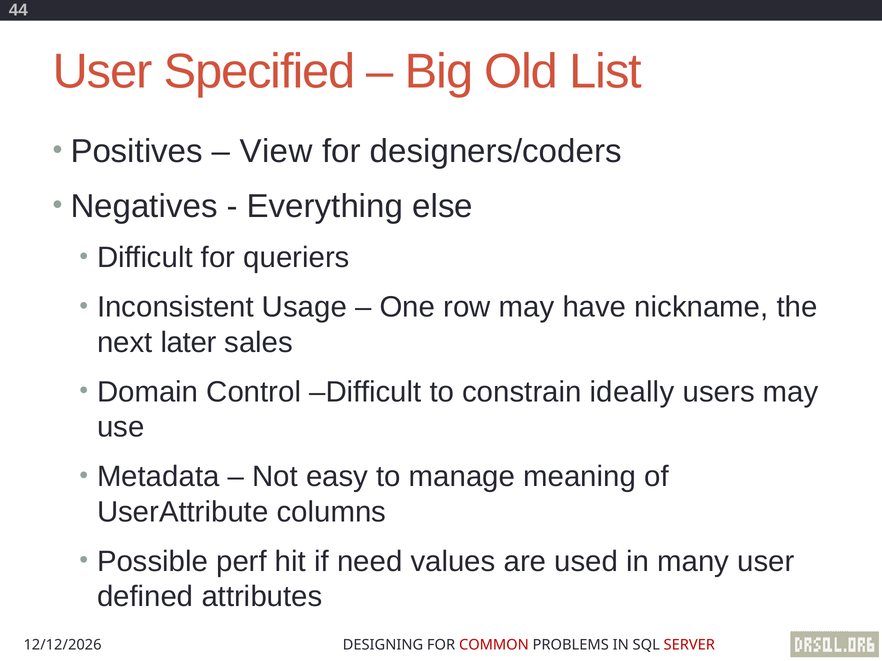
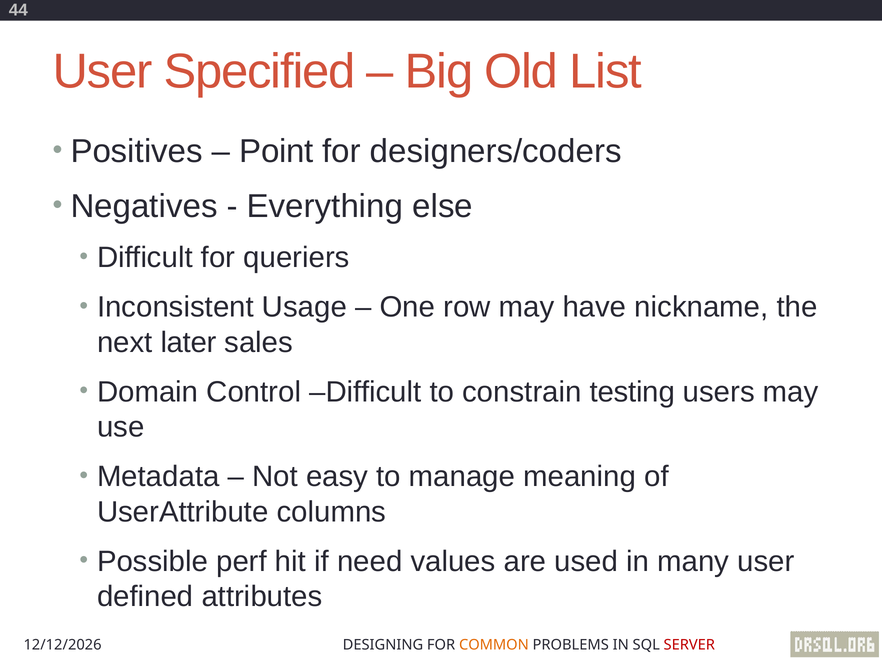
View: View -> Point
ideally: ideally -> testing
COMMON colour: red -> orange
